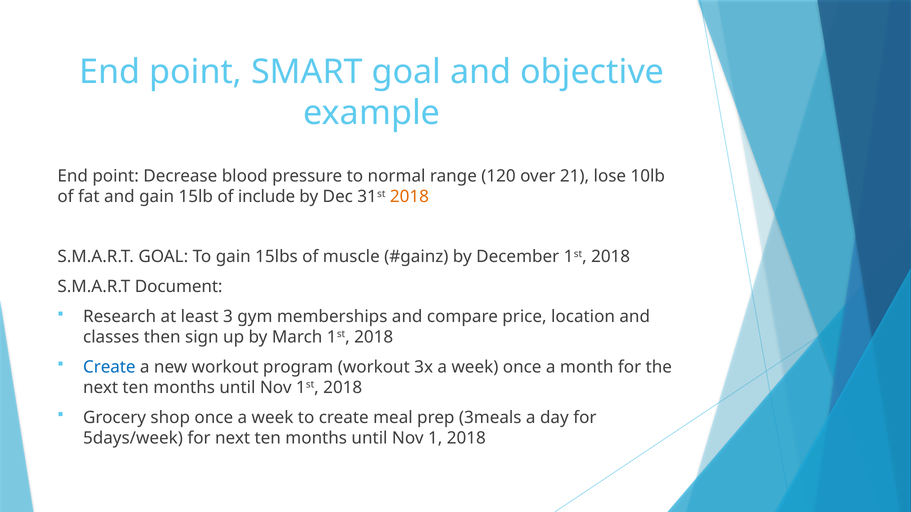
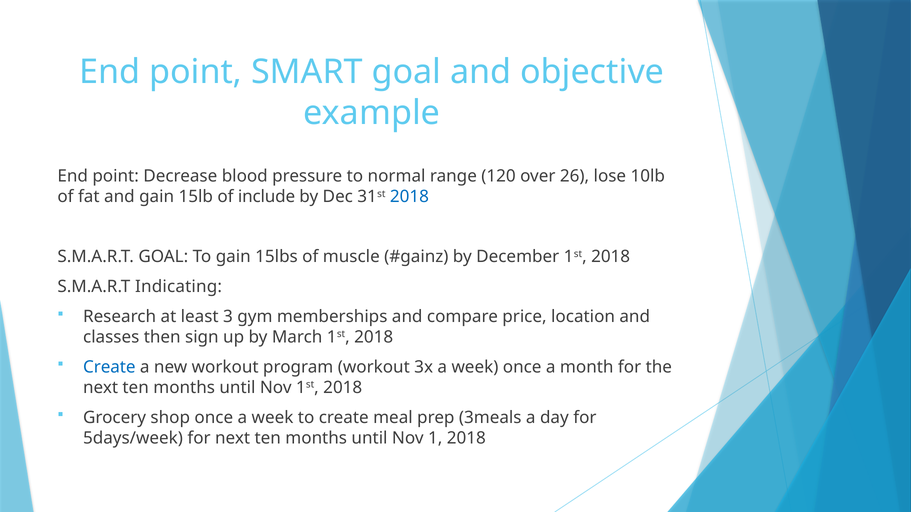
21: 21 -> 26
2018 at (409, 197) colour: orange -> blue
Document: Document -> Indicating
